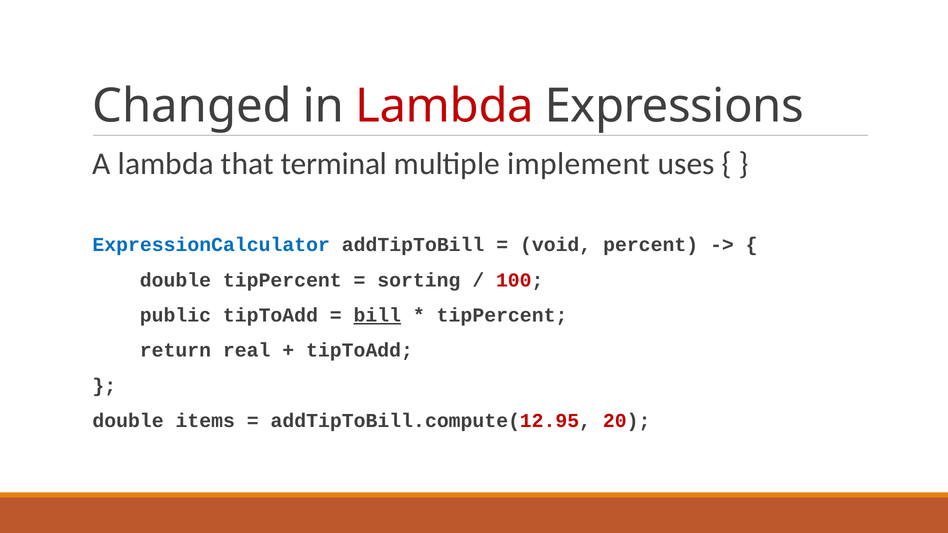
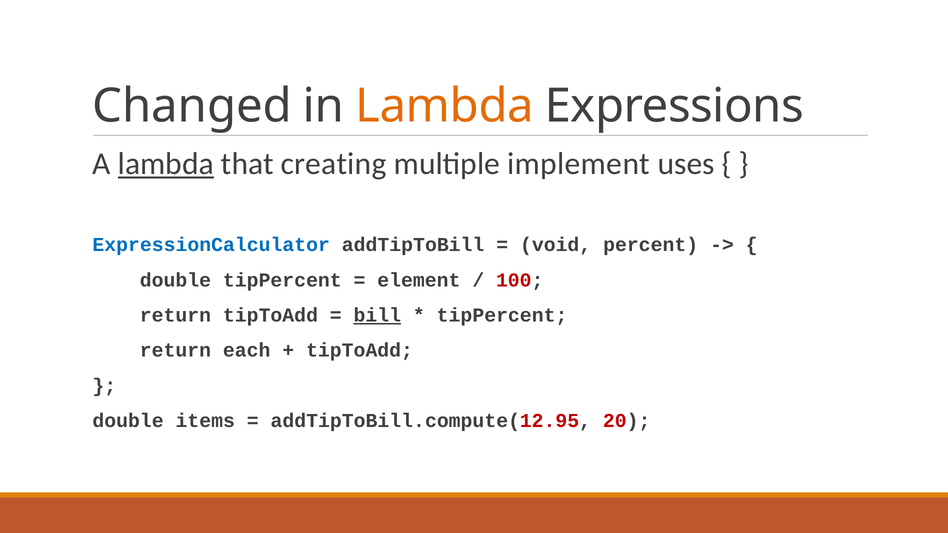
Lambda at (445, 106) colour: red -> orange
lambda at (166, 164) underline: none -> present
terminal: terminal -> creating
sorting: sorting -> element
public at (175, 315): public -> return
real: real -> each
